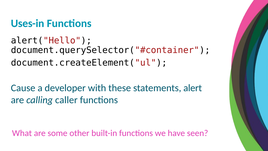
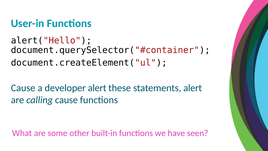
Uses-in: Uses-in -> User-in
developer with: with -> alert
calling caller: caller -> cause
